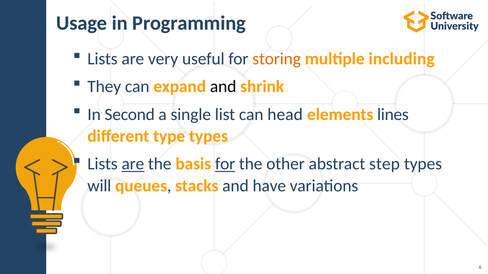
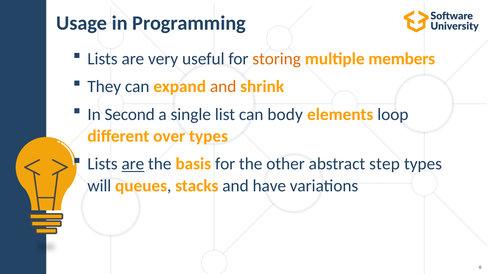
including: including -> members
and at (223, 87) colour: black -> orange
head: head -> body
lines: lines -> loop
type: type -> over
for at (225, 164) underline: present -> none
